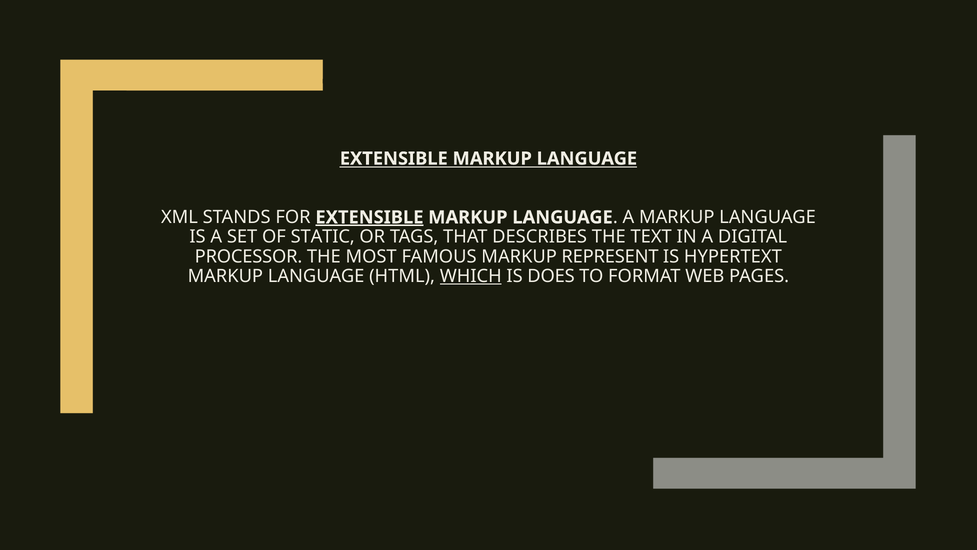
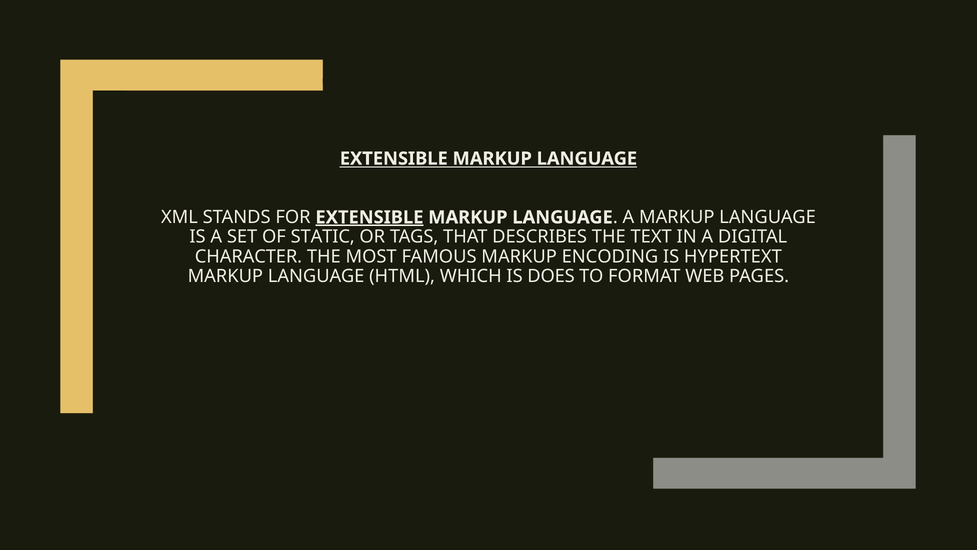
PROCESSOR: PROCESSOR -> CHARACTER
REPRESENT: REPRESENT -> ENCODING
WHICH underline: present -> none
